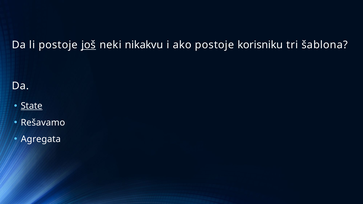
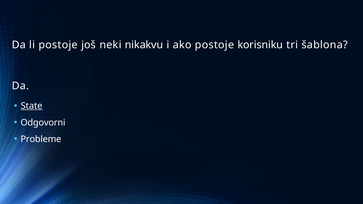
još underline: present -> none
Rešavamo: Rešavamo -> Odgovorni
Agregata: Agregata -> Probleme
